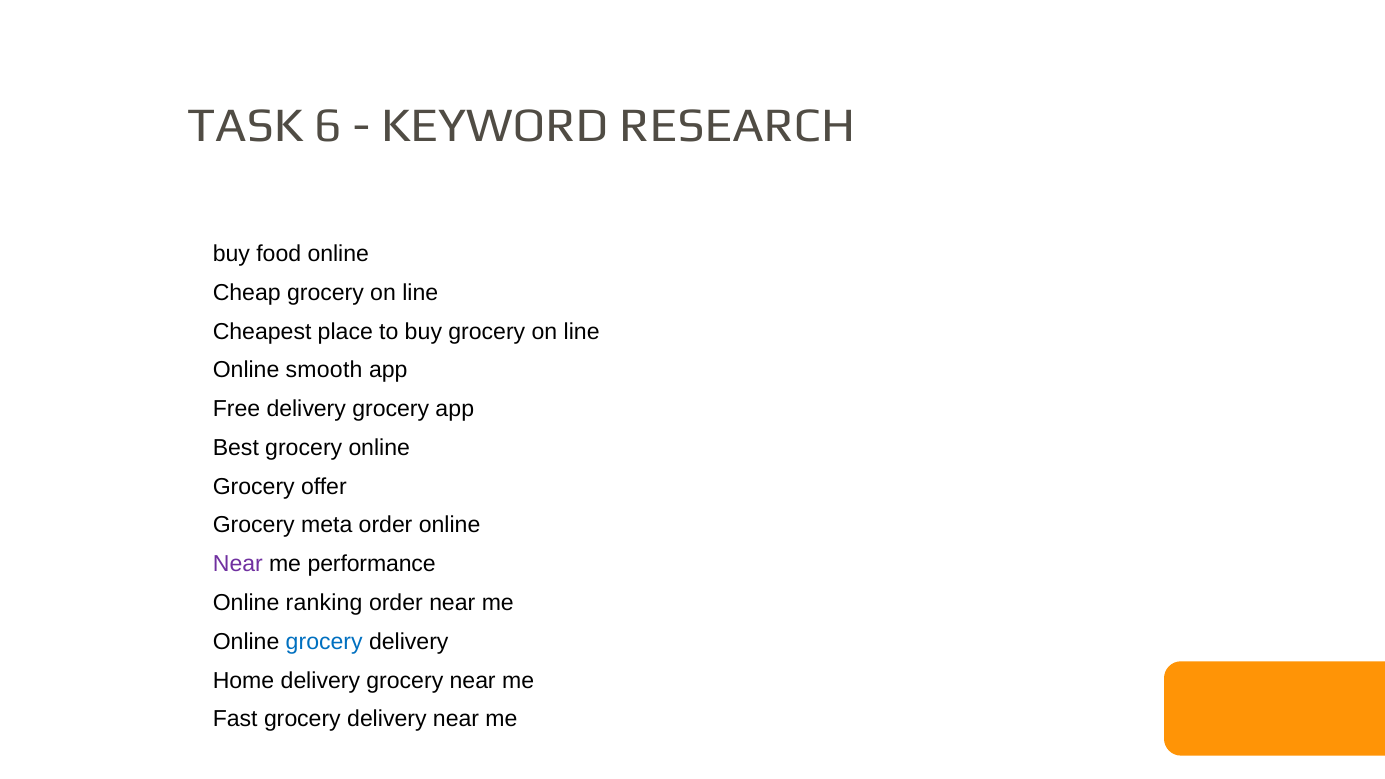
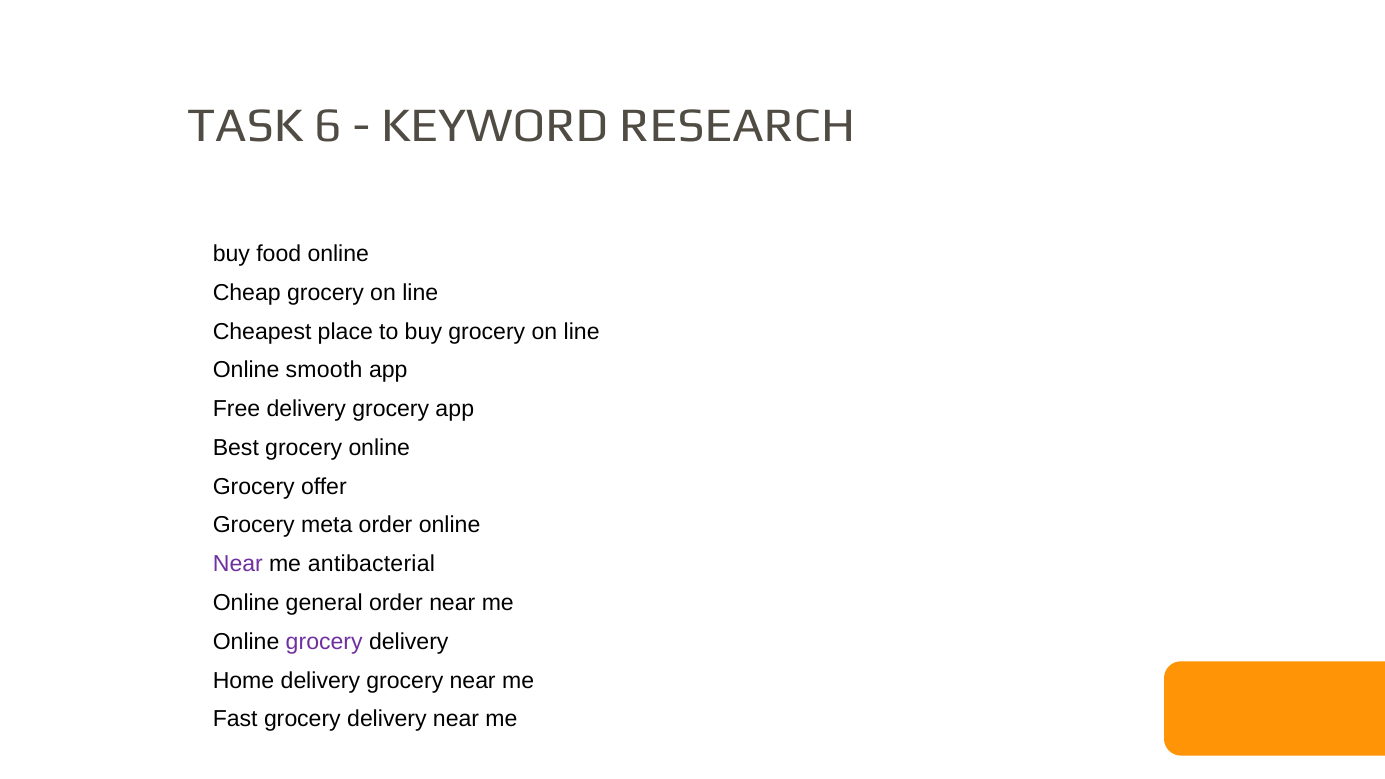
performance: performance -> antibacterial
ranking: ranking -> general
grocery at (324, 642) colour: blue -> purple
